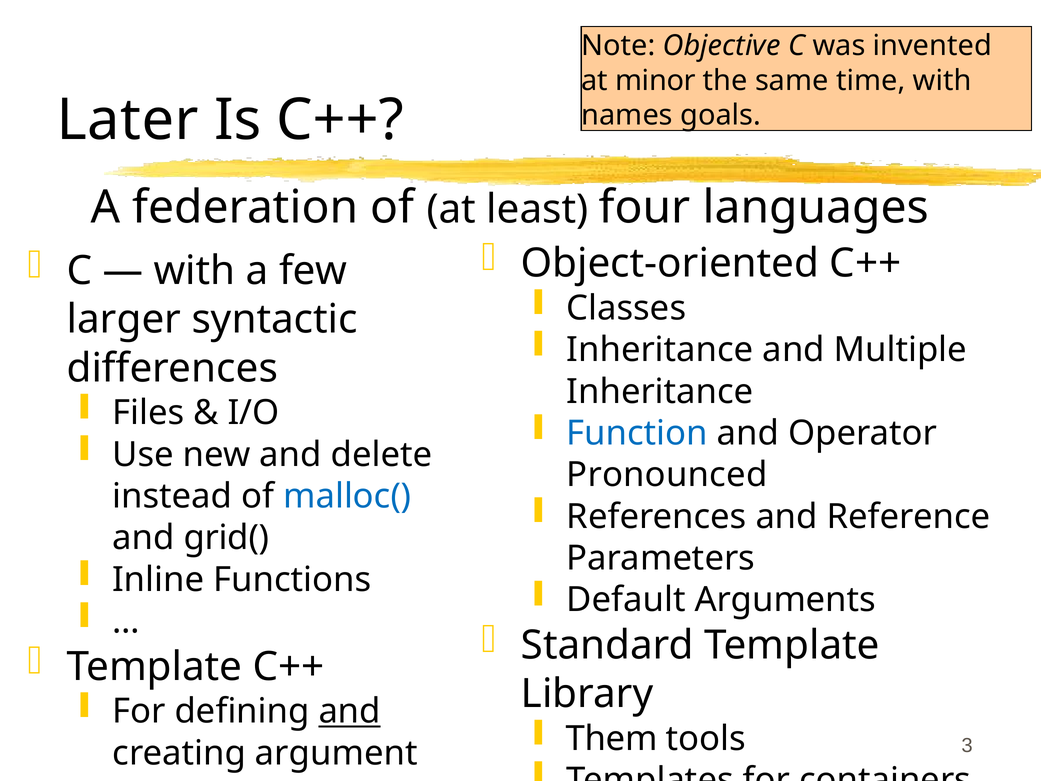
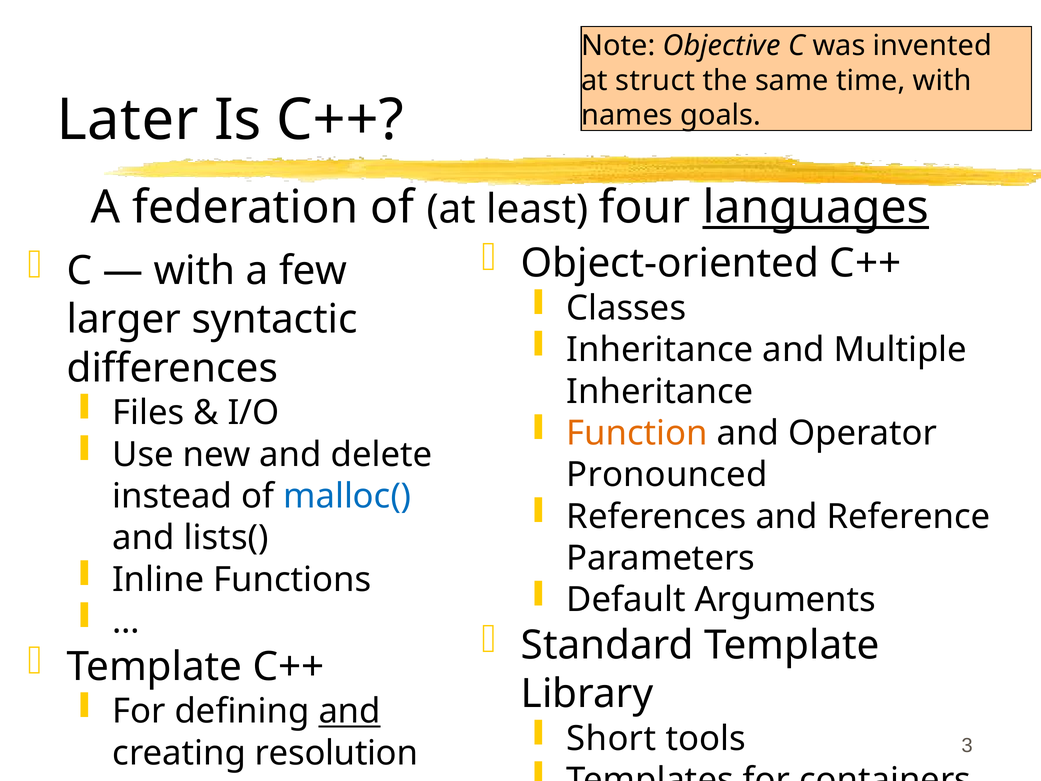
minor: minor -> struct
languages underline: none -> present
Function colour: blue -> orange
grid(: grid( -> lists(
Them: Them -> Short
argument: argument -> resolution
